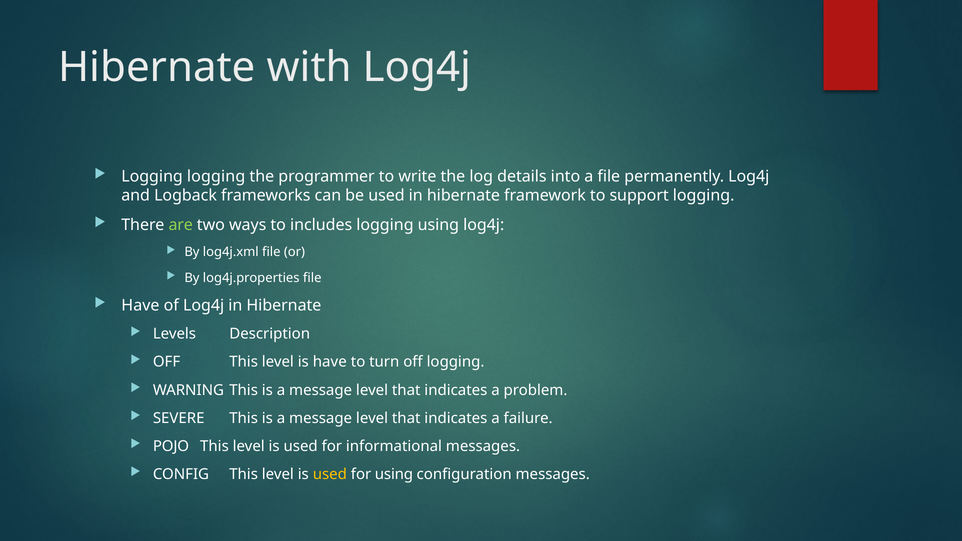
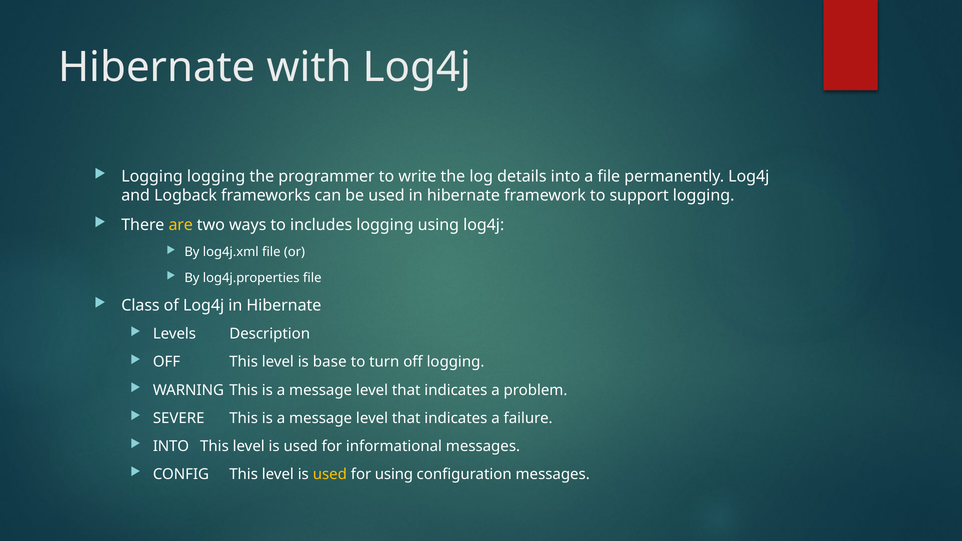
are colour: light green -> yellow
Have at (140, 305): Have -> Class
is have: have -> base
POJO at (171, 446): POJO -> INTO
